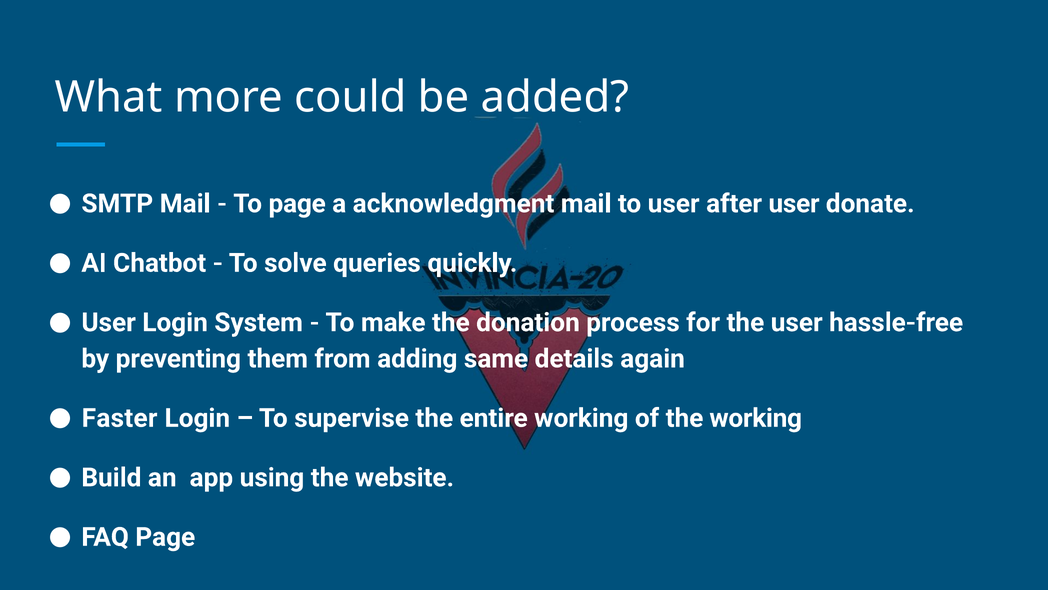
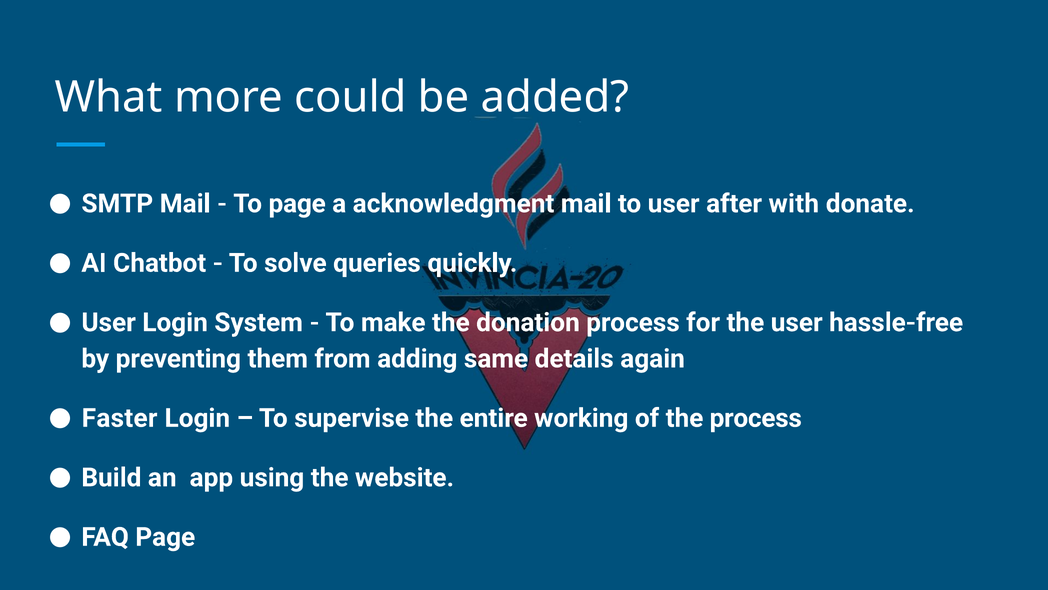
after user: user -> with
the working: working -> process
